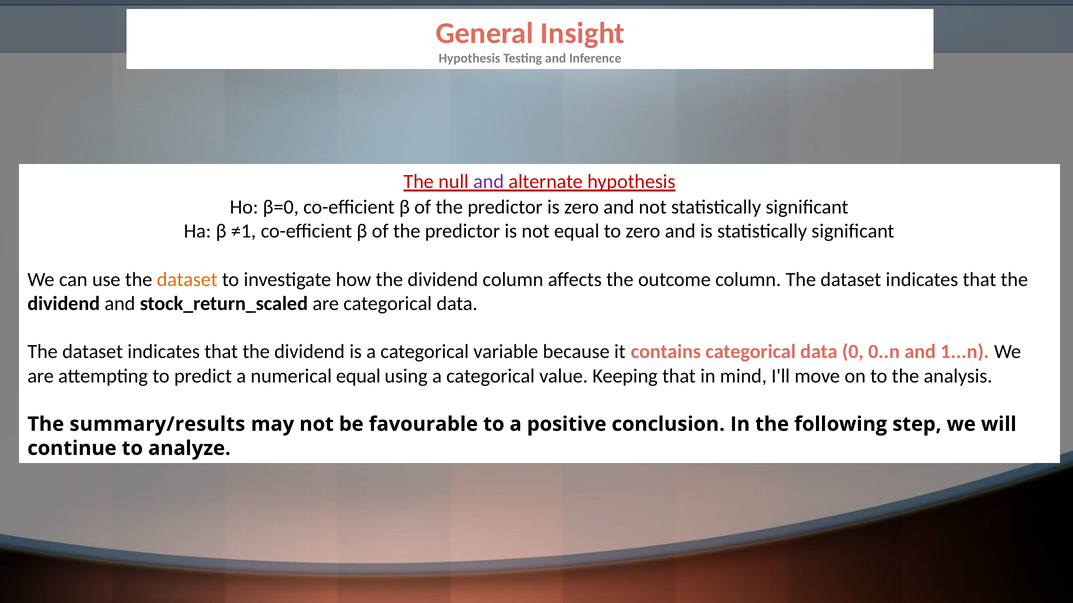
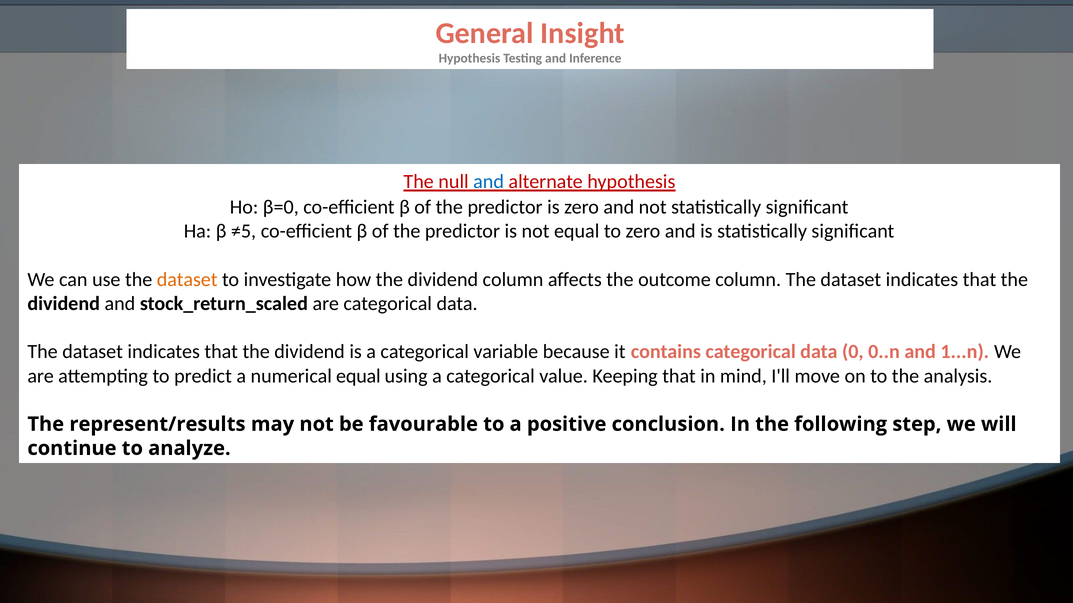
and at (489, 182) colour: purple -> blue
≠1: ≠1 -> ≠5
summary/results: summary/results -> represent/results
